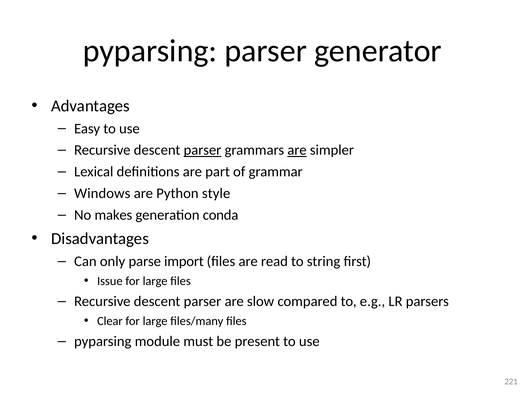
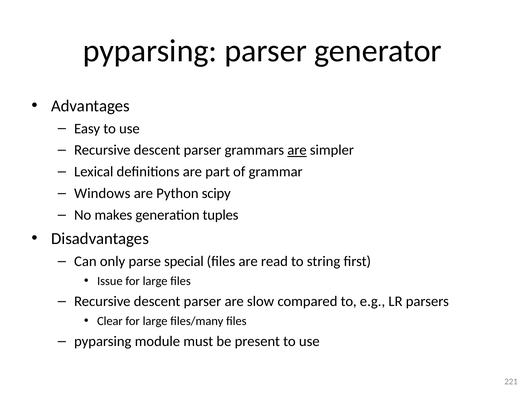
parser at (202, 150) underline: present -> none
style: style -> scipy
conda: conda -> tuples
import: import -> special
